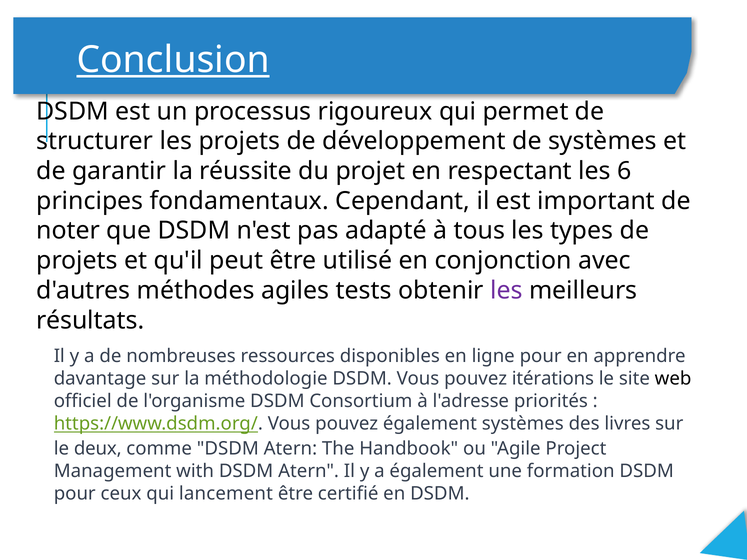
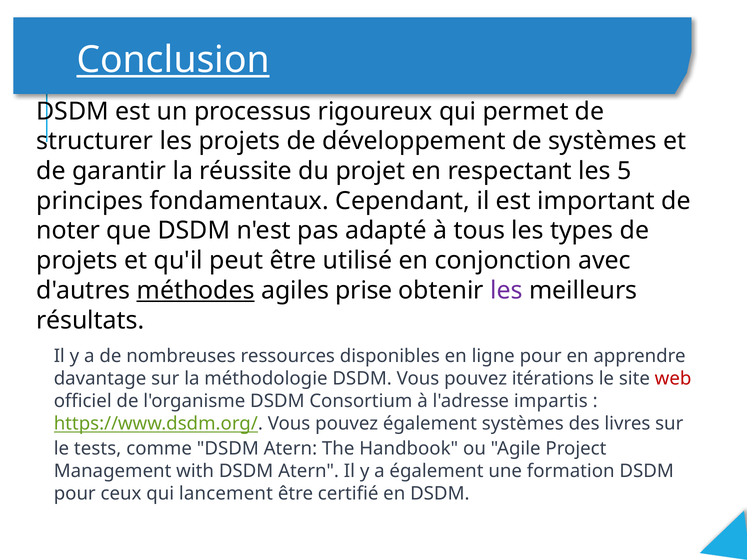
6: 6 -> 5
méthodes underline: none -> present
tests: tests -> prise
web colour: black -> red
priorités: priorités -> impartis
deux: deux -> tests
